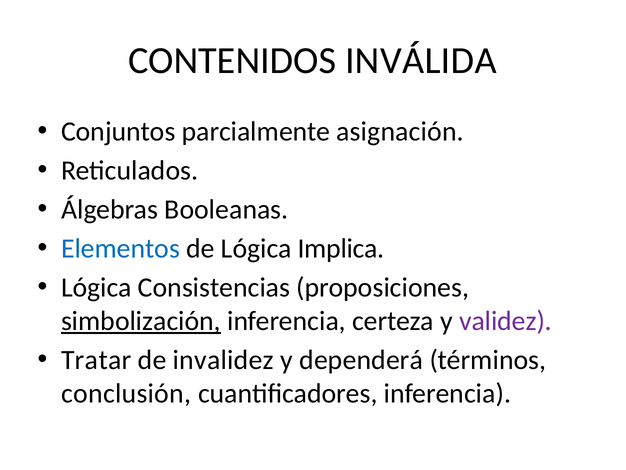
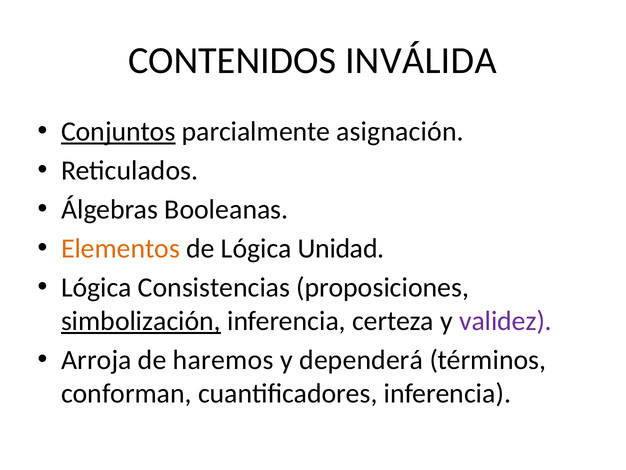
Conjuntos underline: none -> present
Elementos colour: blue -> orange
Implica: Implica -> Unidad
Tratar: Tratar -> Arroja
invalidez: invalidez -> haremos
conclusión: conclusión -> conforman
